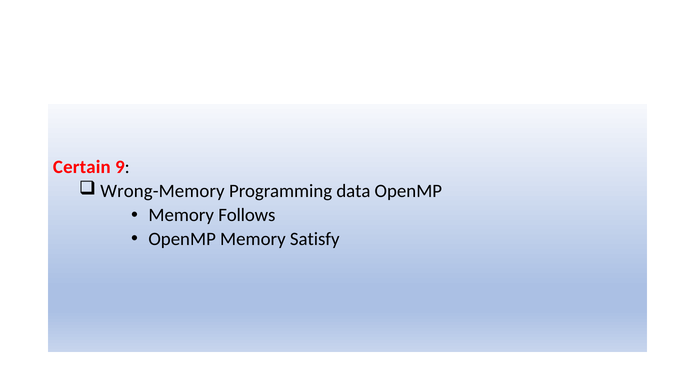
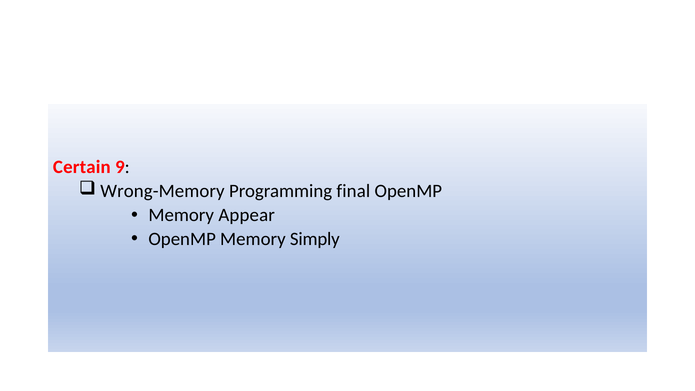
data: data -> final
Follows: Follows -> Appear
Satisfy: Satisfy -> Simply
